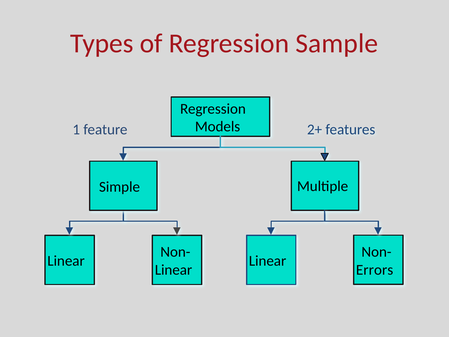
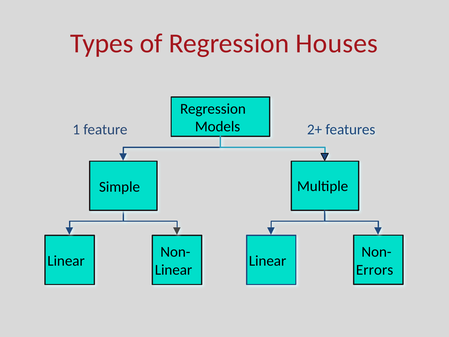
Sample: Sample -> Houses
